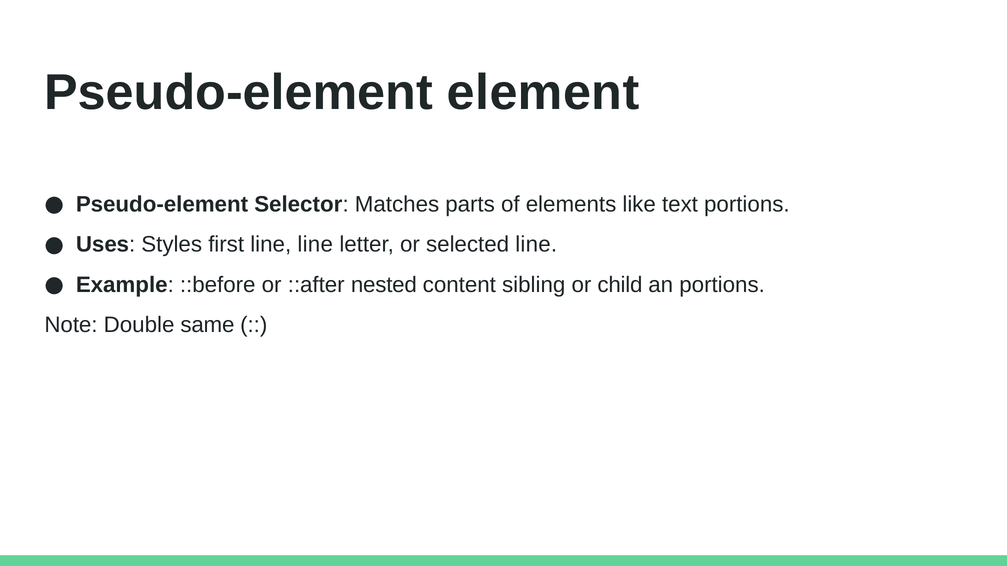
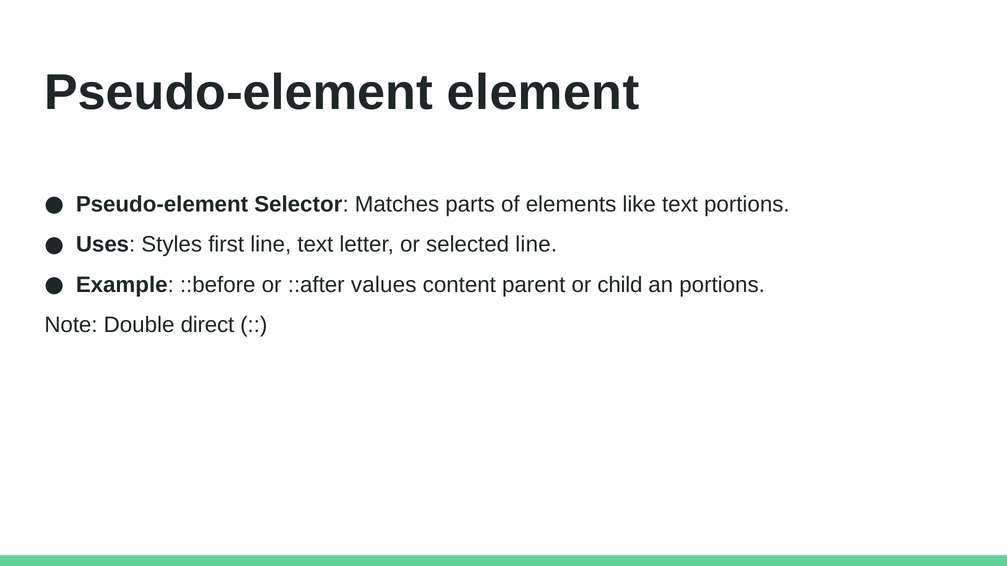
line line: line -> text
nested: nested -> values
sibling: sibling -> parent
same: same -> direct
